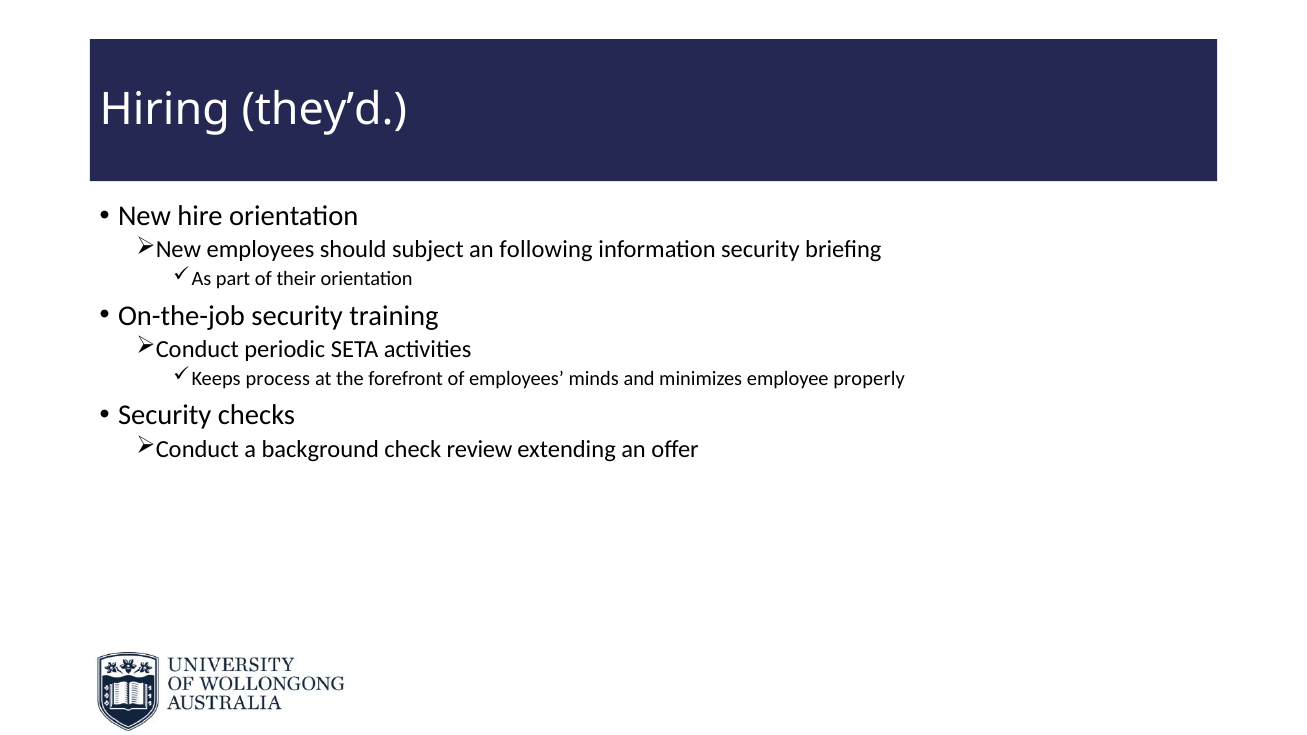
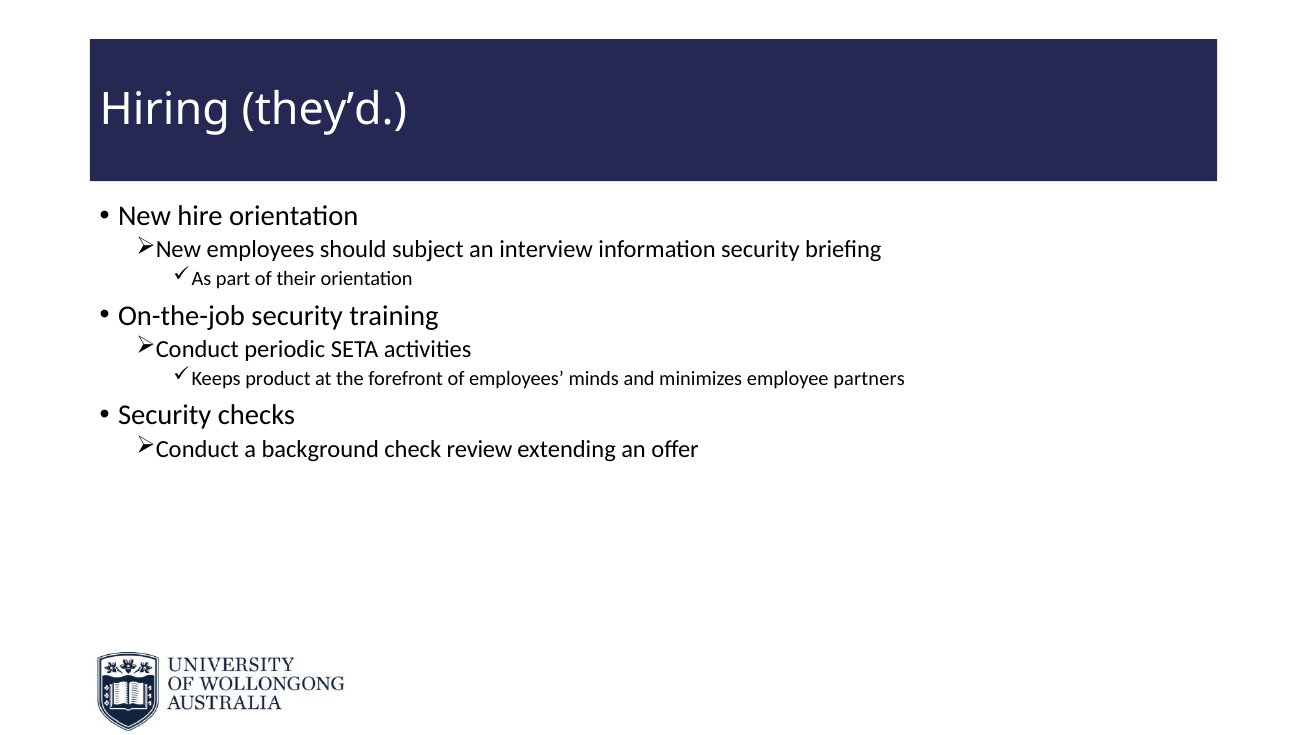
following: following -> interview
process: process -> product
properly: properly -> partners
